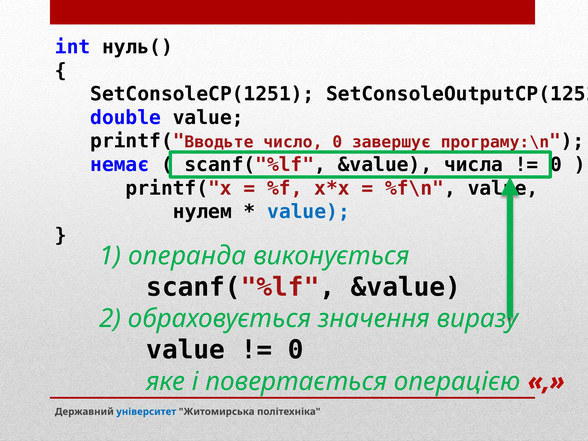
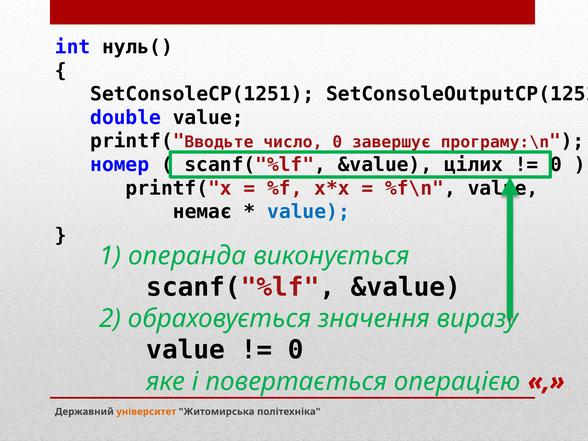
немає: немає -> номер
числа: числа -> цілих
нулем: нулем -> немає
університет colour: blue -> orange
